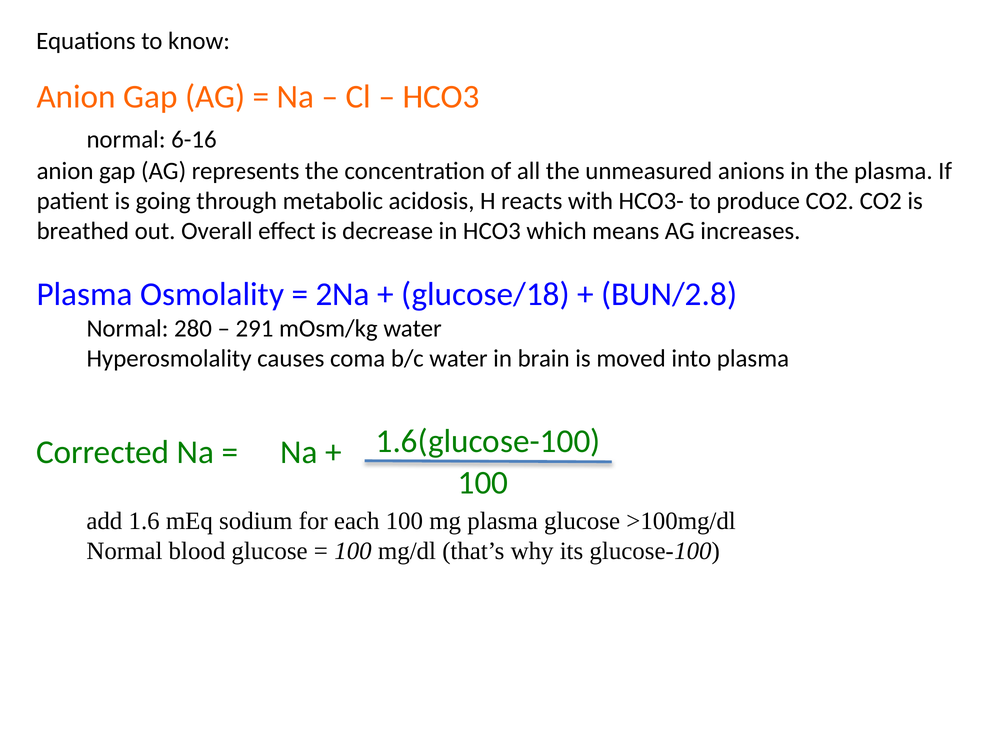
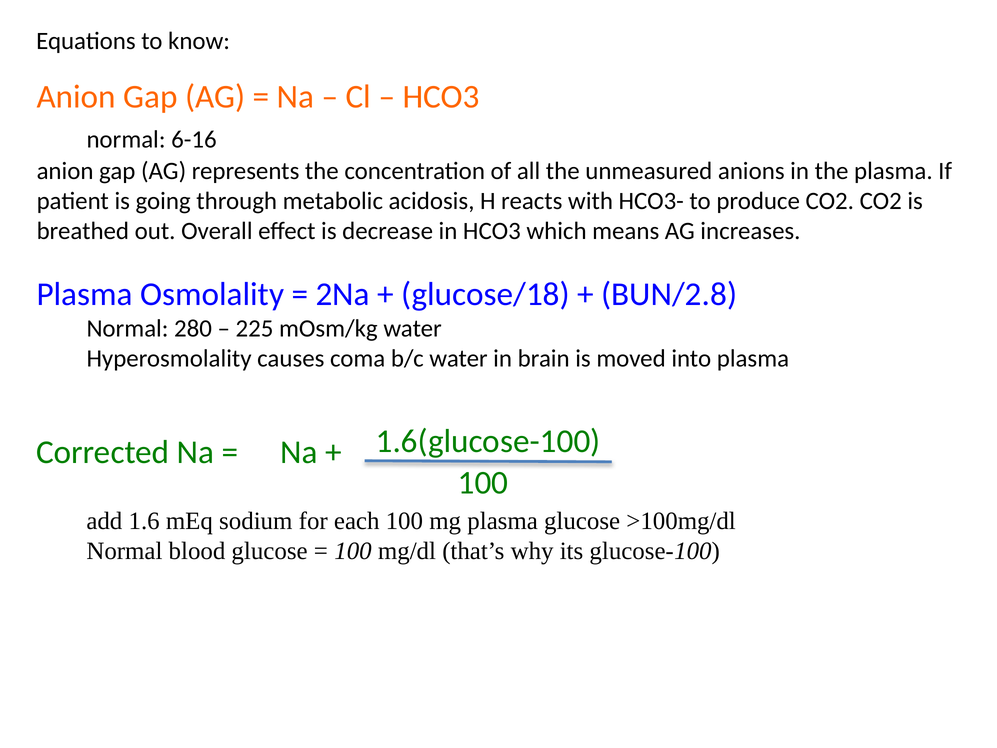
291: 291 -> 225
